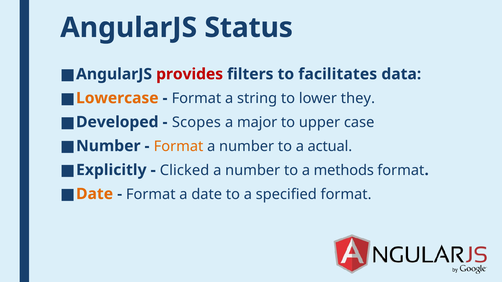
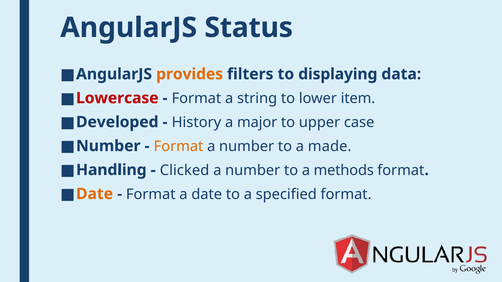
provides colour: red -> orange
facilitates: facilitates -> displaying
Lowercase colour: orange -> red
they: they -> item
Scopes: Scopes -> History
actual: actual -> made
Explicitly: Explicitly -> Handling
